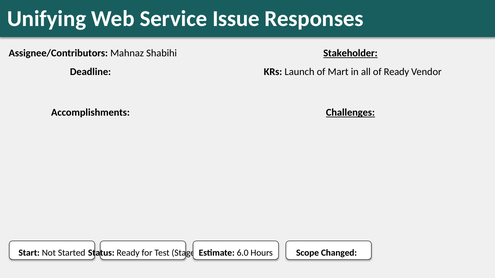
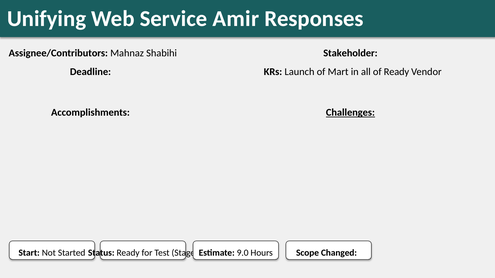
Issue: Issue -> Amir
Stakeholder underline: present -> none
6.0: 6.0 -> 9.0
